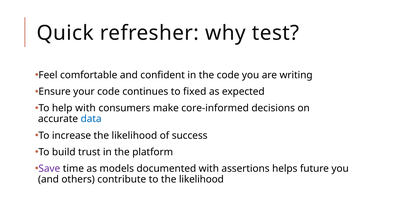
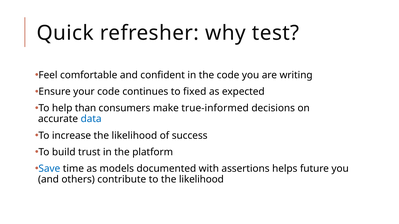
help with: with -> than
core-informed: core-informed -> true-informed
Save colour: purple -> blue
